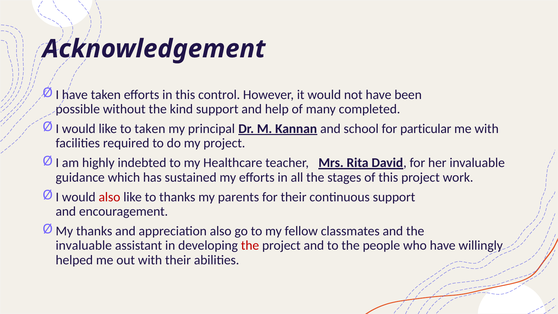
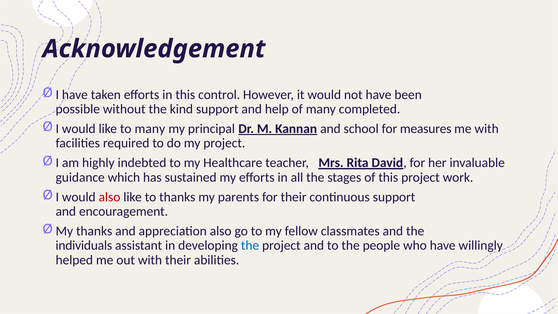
to taken: taken -> many
particular: particular -> measures
invaluable at (84, 245): invaluable -> individuals
the at (250, 245) colour: red -> blue
